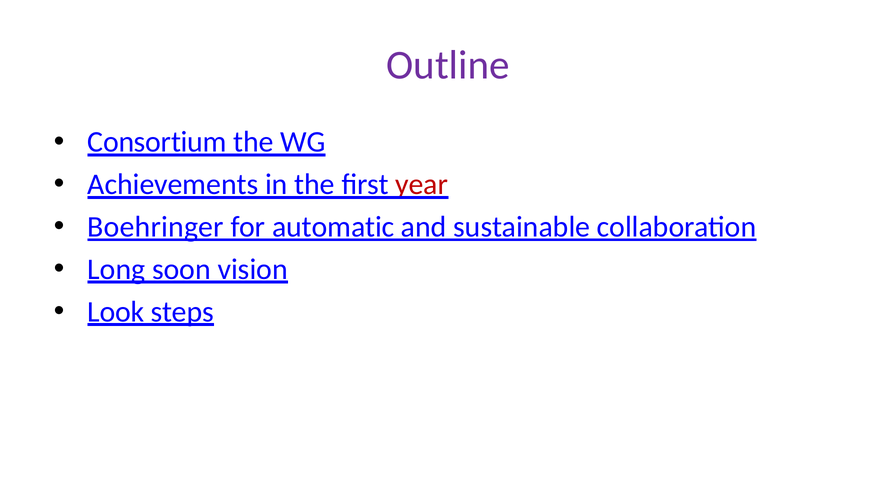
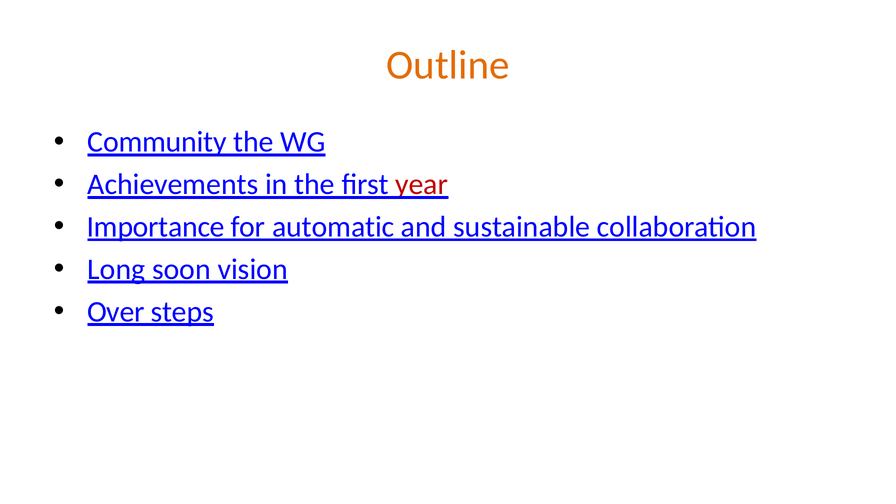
Outline colour: purple -> orange
Consortium: Consortium -> Community
Boehringer: Boehringer -> Importance
Look: Look -> Over
